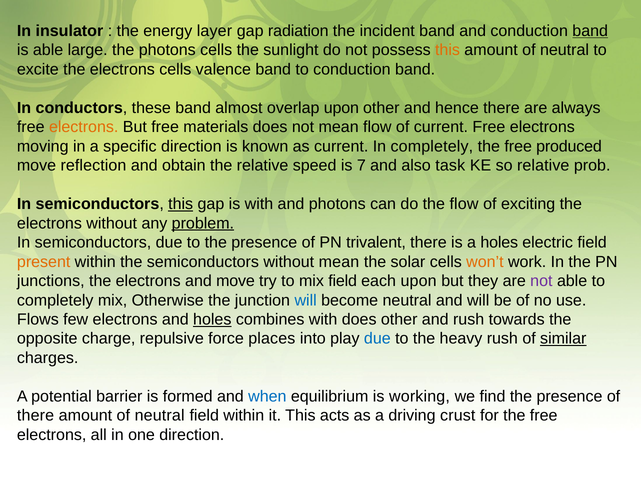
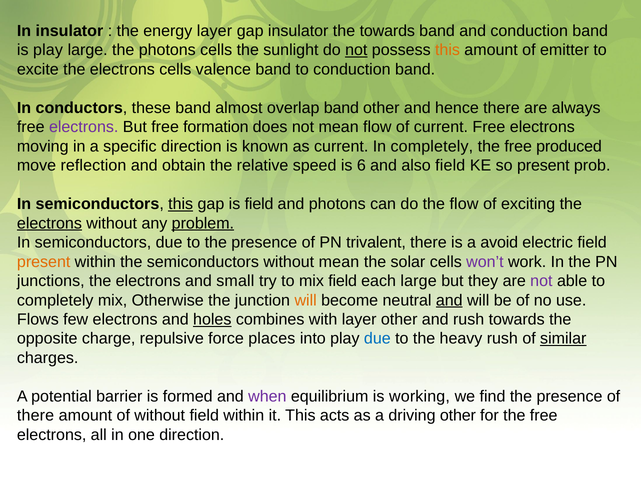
gap radiation: radiation -> insulator
the incident: incident -> towards
band at (590, 31) underline: present -> none
is able: able -> play
not at (356, 50) underline: none -> present
neutral at (564, 50): neutral -> emitter
overlap upon: upon -> band
electrons at (84, 127) colour: orange -> purple
materials: materials -> formation
7: 7 -> 6
also task: task -> field
so relative: relative -> present
is with: with -> field
electrons at (49, 223) underline: none -> present
a holes: holes -> avoid
won’t colour: orange -> purple
and move: move -> small
each upon: upon -> large
will at (306, 300) colour: blue -> orange
and at (449, 300) underline: none -> present
with does: does -> layer
when colour: blue -> purple
neutral at (160, 415): neutral -> without
driving crust: crust -> other
